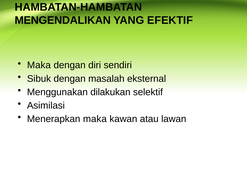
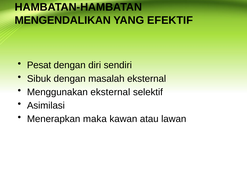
Maka at (39, 65): Maka -> Pesat
Menggunakan dilakukan: dilakukan -> eksternal
